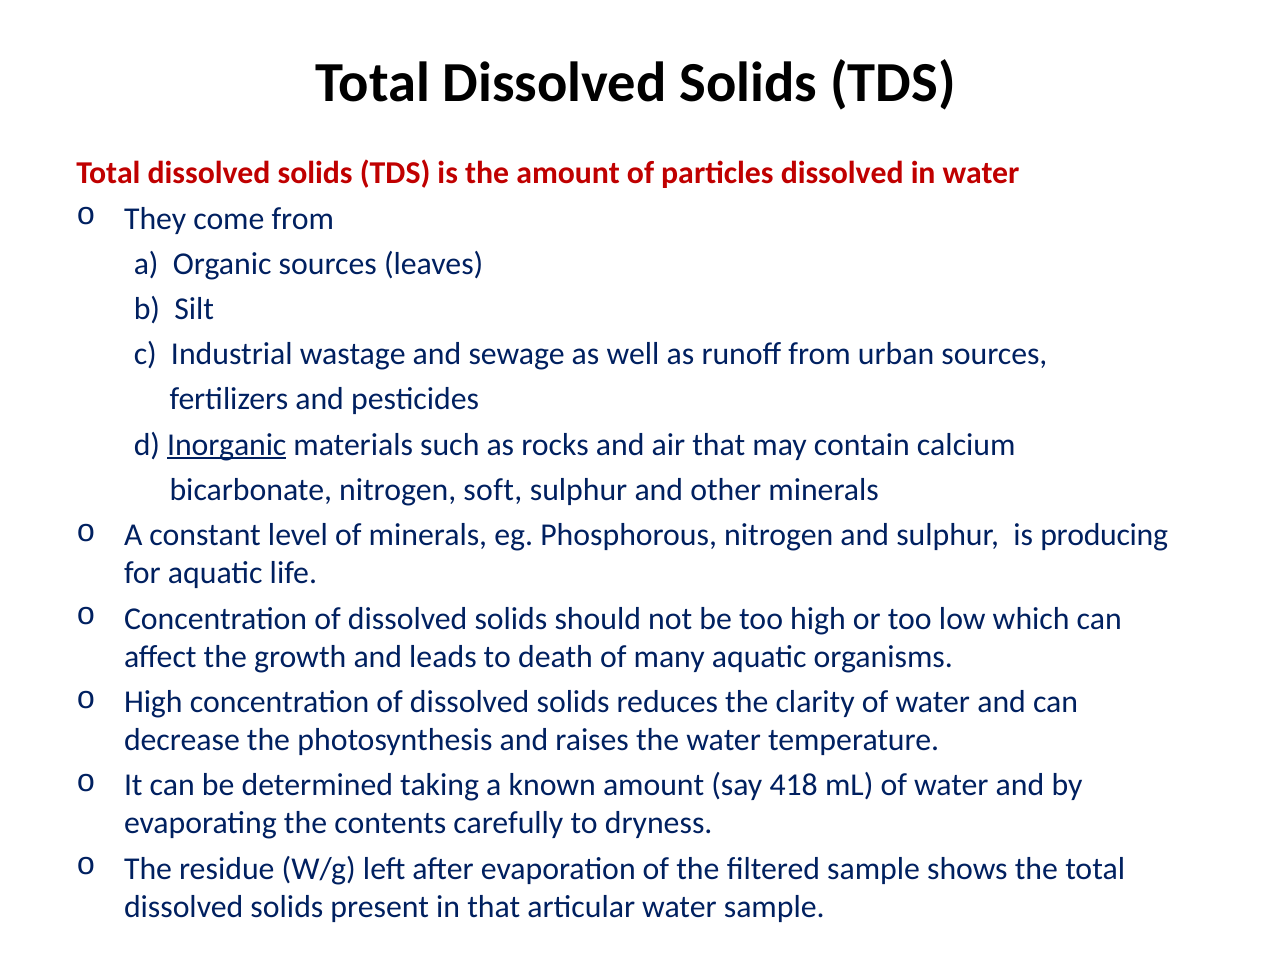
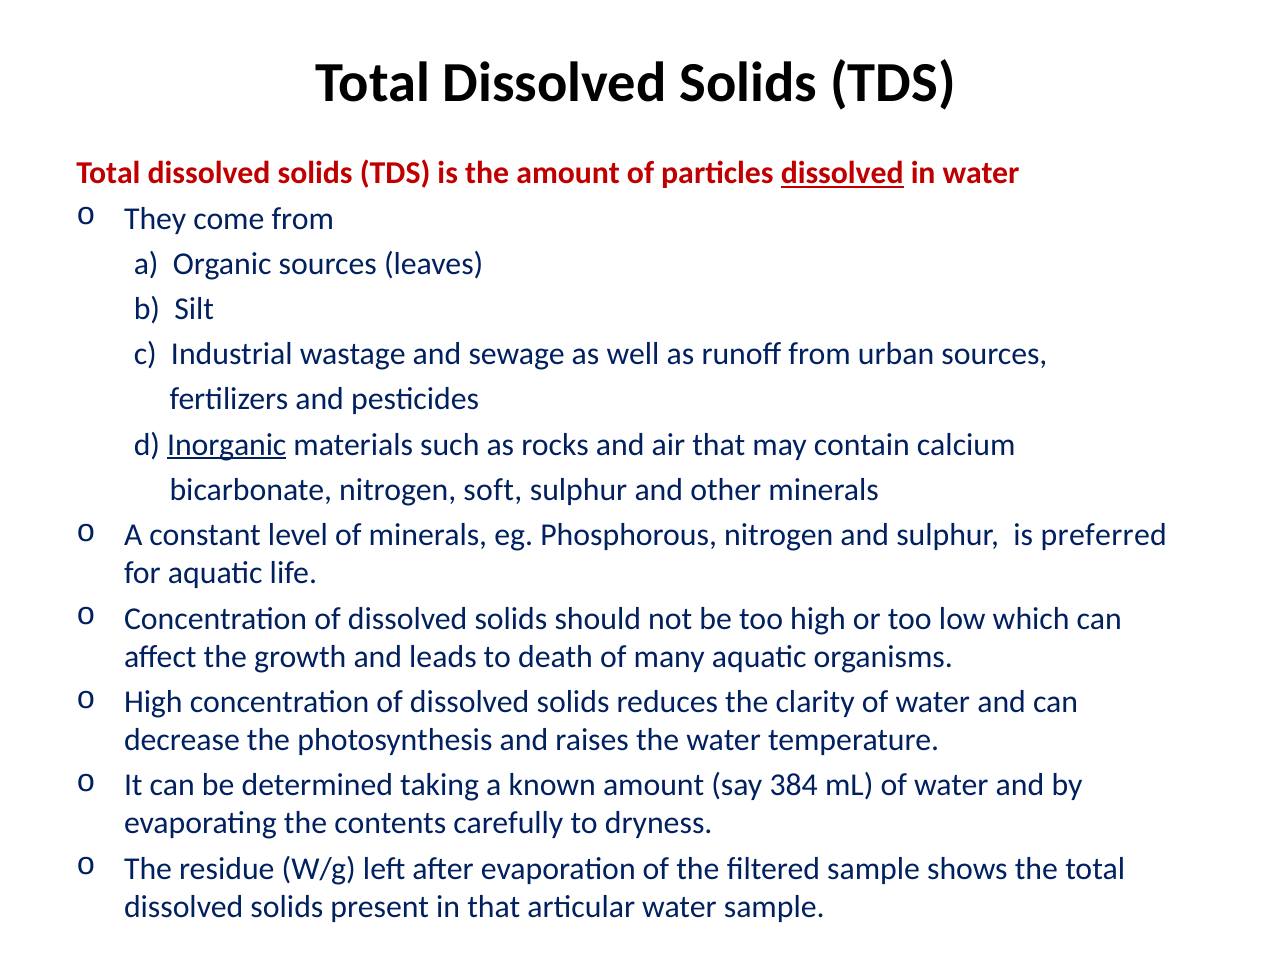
dissolved at (842, 173) underline: none -> present
producing: producing -> preferred
418: 418 -> 384
